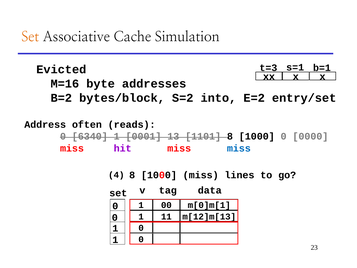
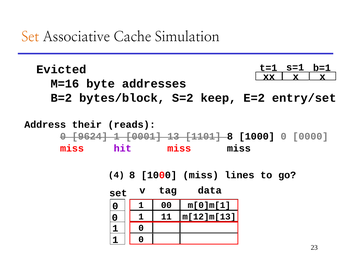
t=3: t=3 -> t=1
into: into -> keep
often: often -> their
6340: 6340 -> 9624
miss at (239, 148) colour: blue -> black
